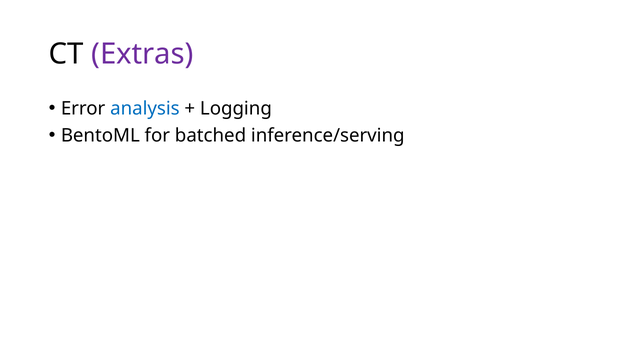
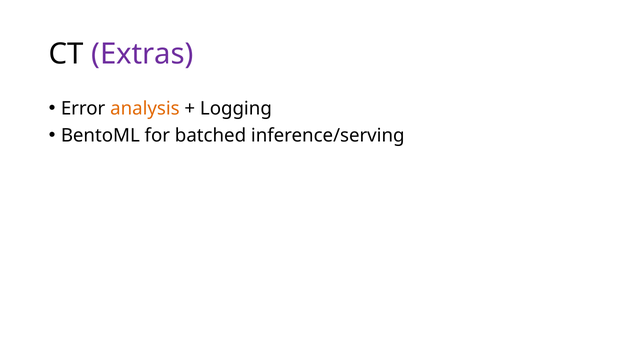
analysis colour: blue -> orange
